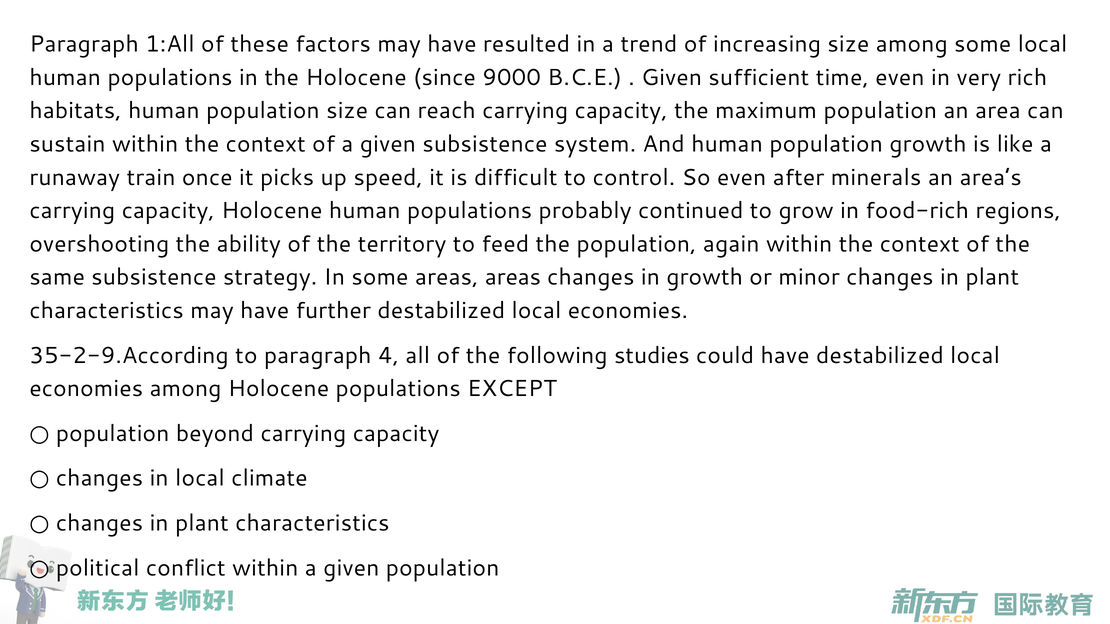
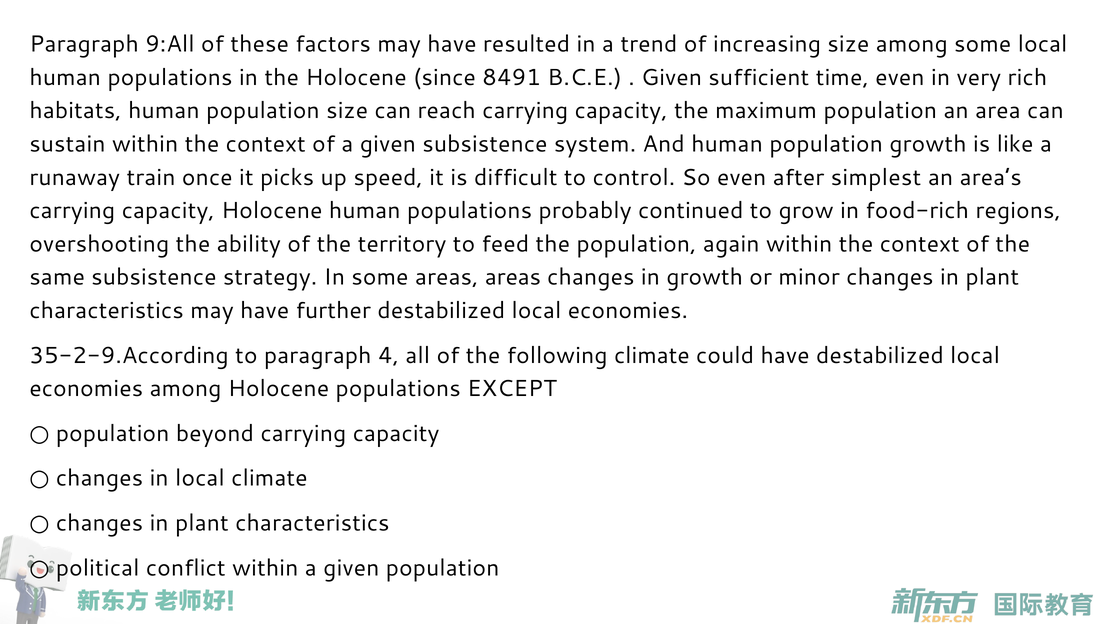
1:All: 1:All -> 9:All
9000: 9000 -> 8491
minerals: minerals -> simplest
following studies: studies -> climate
